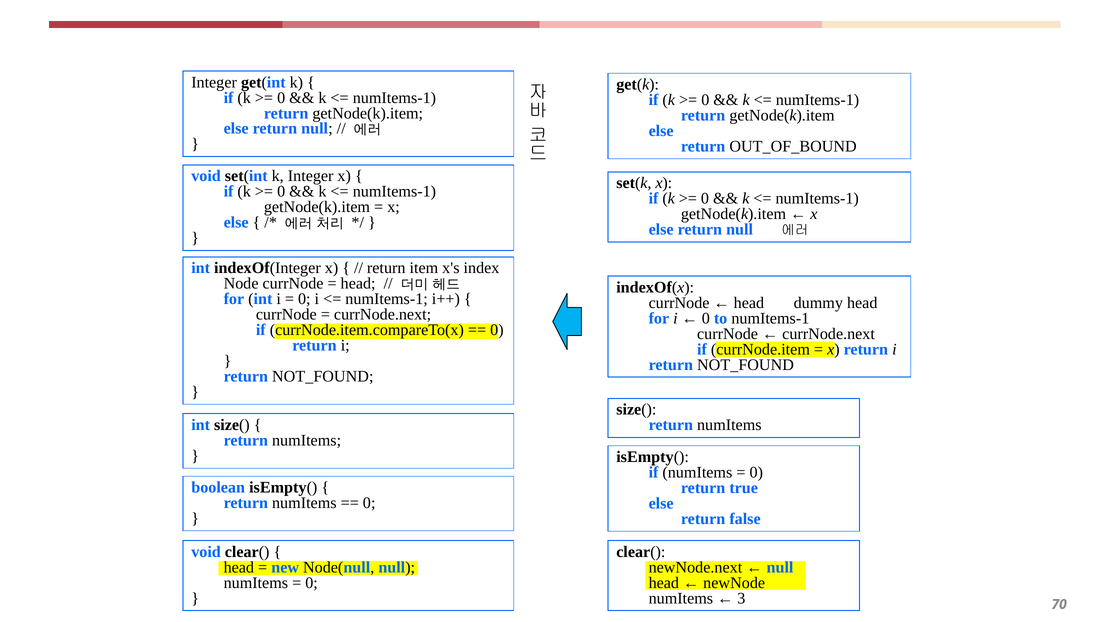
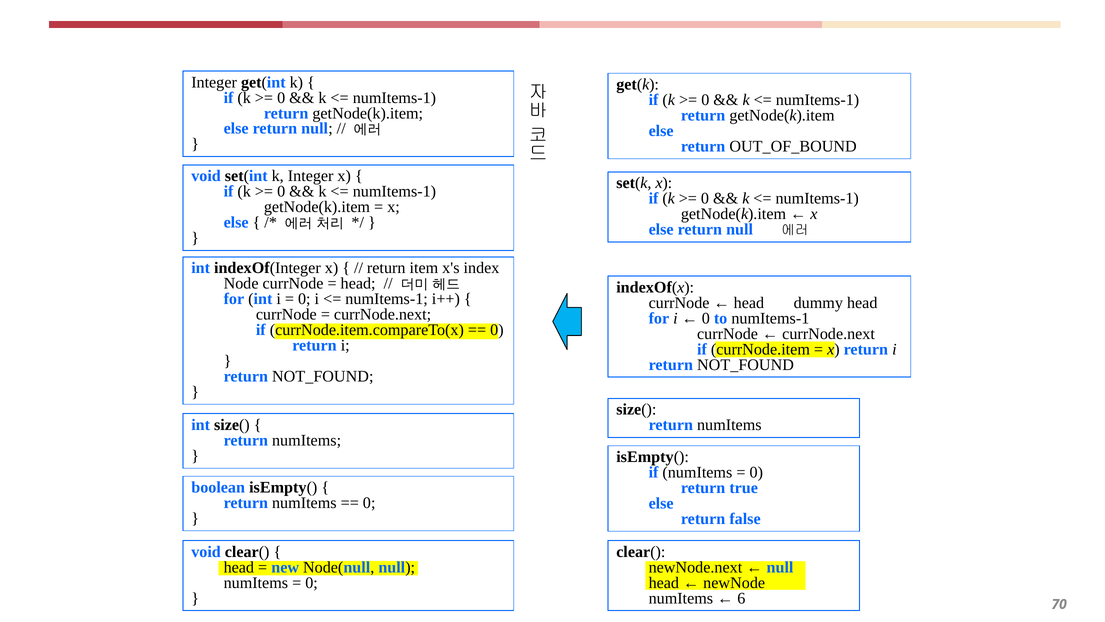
3: 3 -> 6
